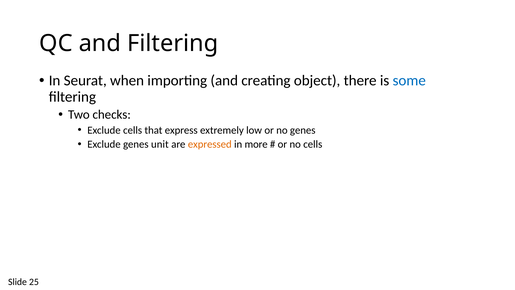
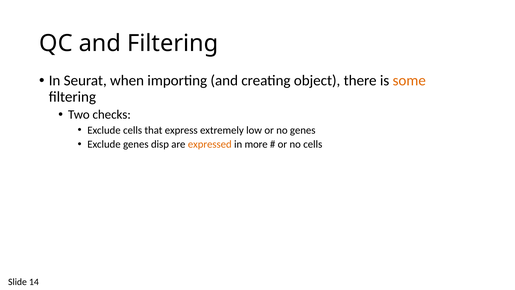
some colour: blue -> orange
unit: unit -> disp
25: 25 -> 14
